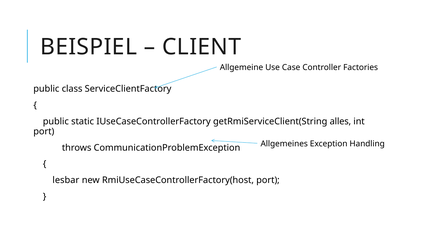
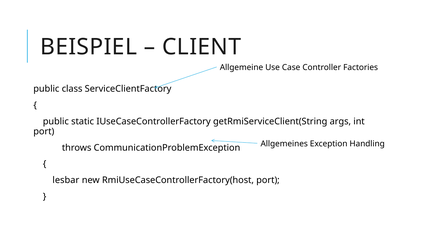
alles: alles -> args
